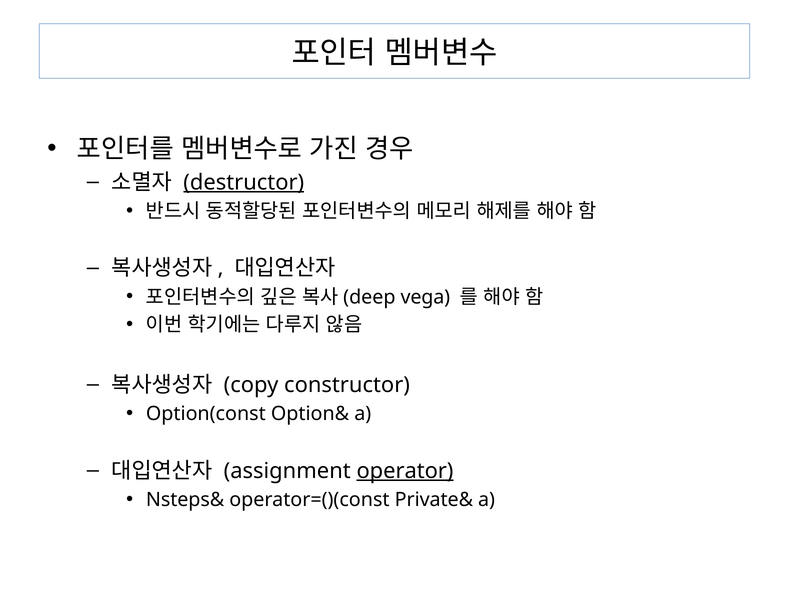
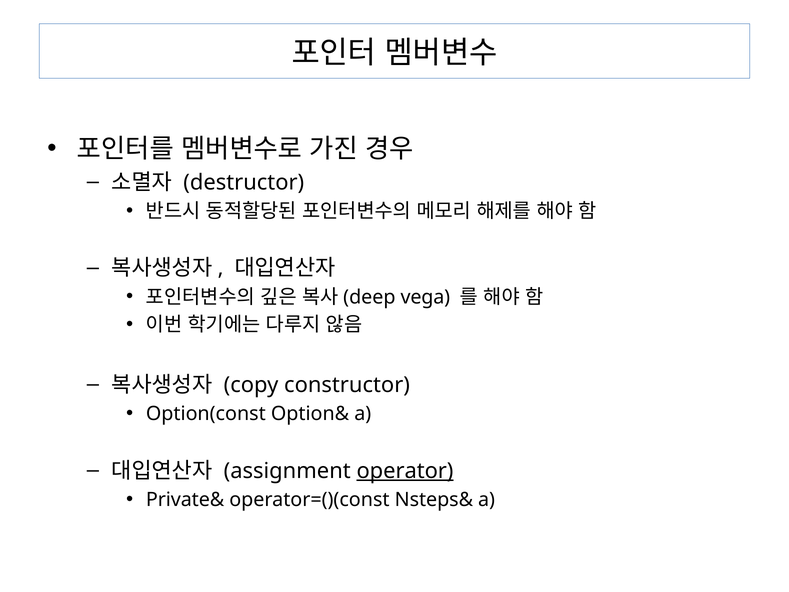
destructor underline: present -> none
Nsteps&: Nsteps& -> Private&
Private&: Private& -> Nsteps&
